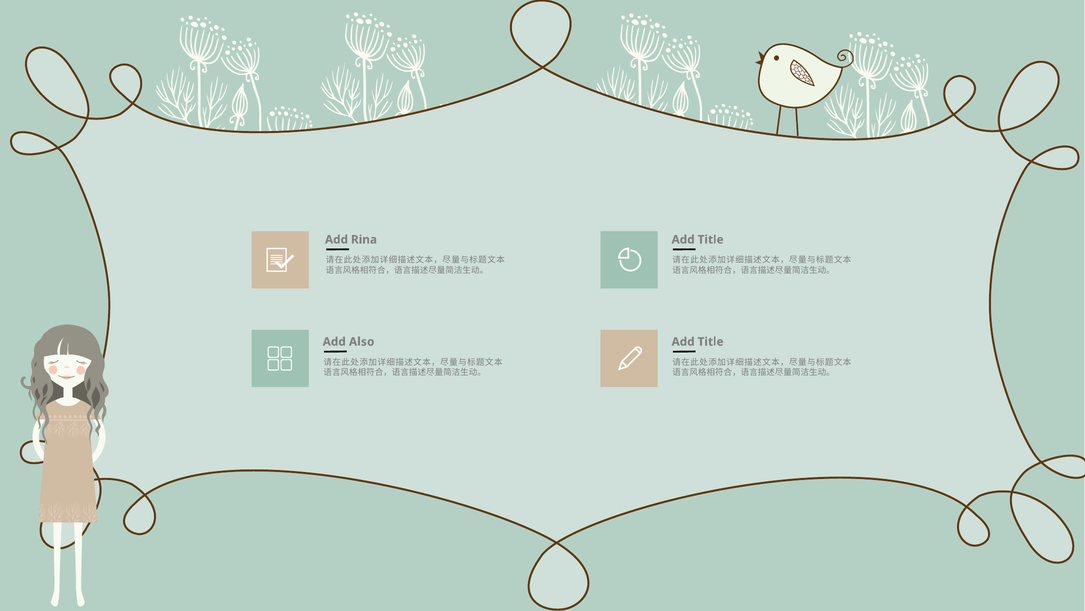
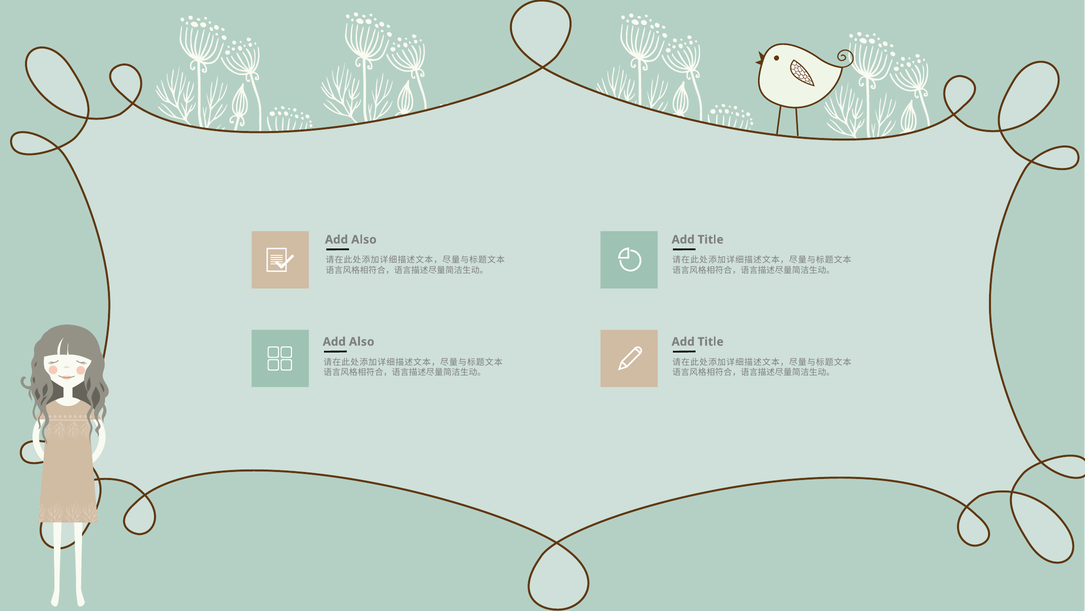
Rina at (364, 239): Rina -> Also
